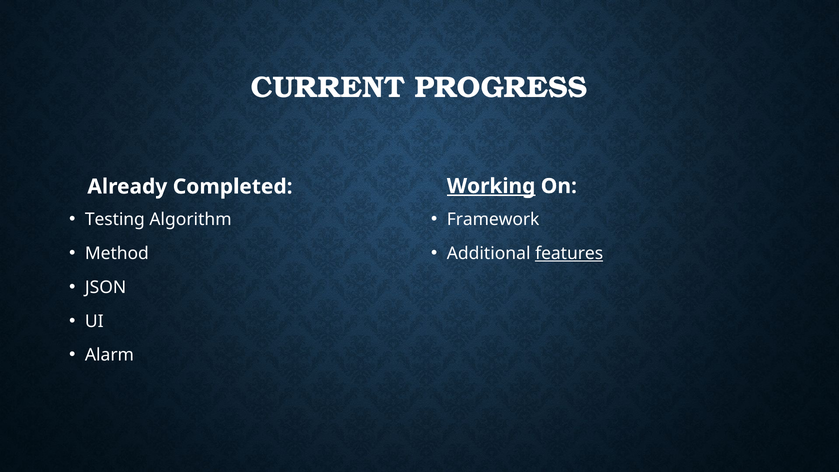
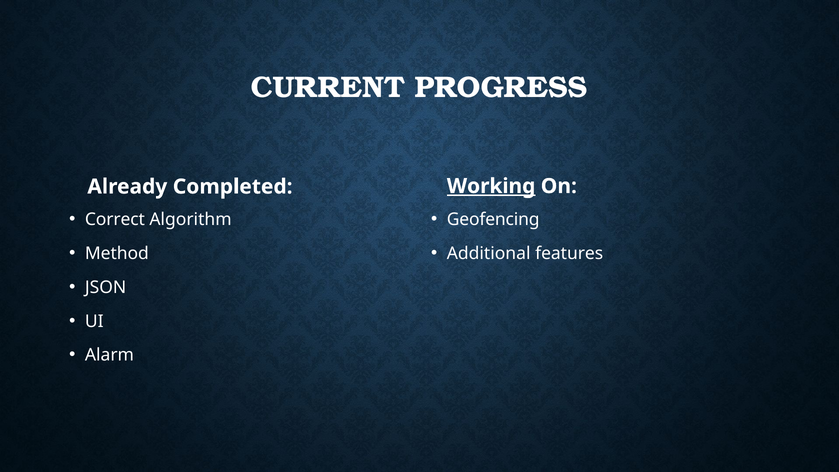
Testing: Testing -> Correct
Framework: Framework -> Geofencing
features underline: present -> none
